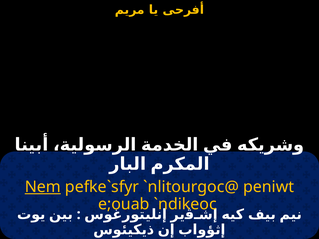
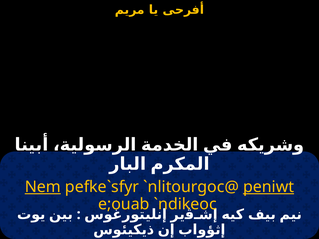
peniwt underline: none -> present
